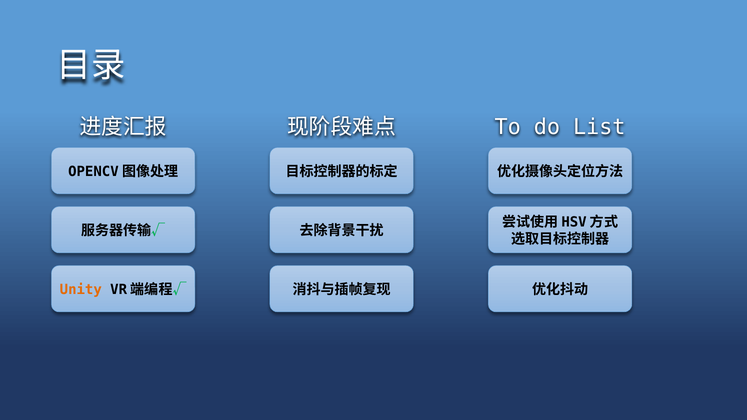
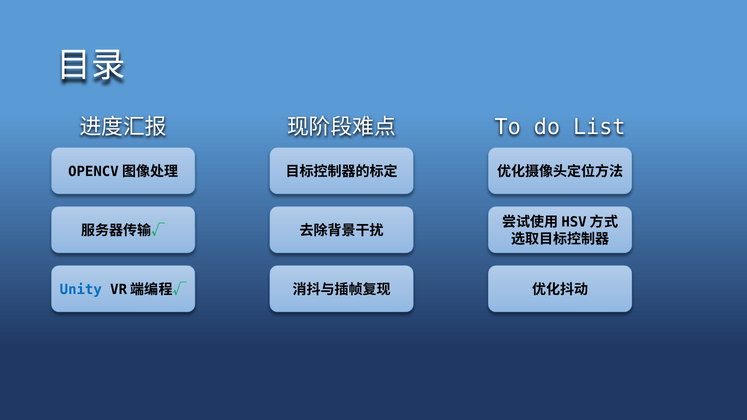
Unity colour: orange -> blue
